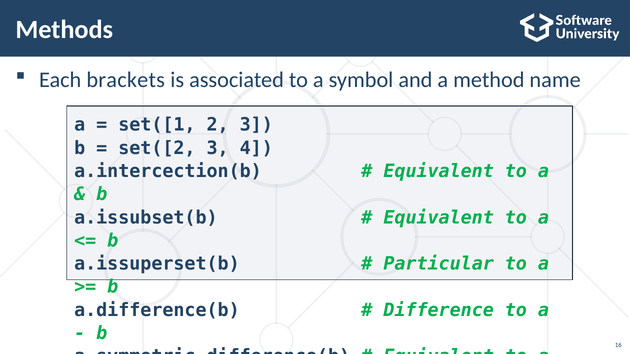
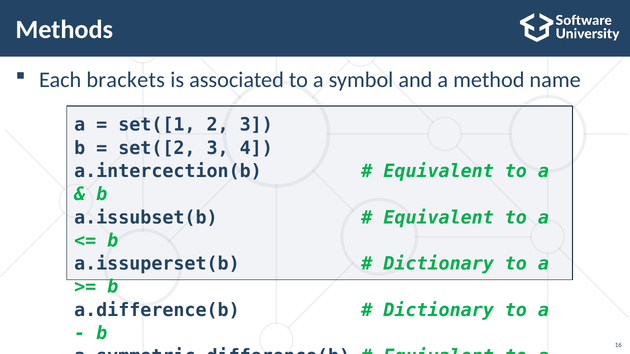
Particular at (439, 264): Particular -> Dictionary
Difference at (439, 310): Difference -> Dictionary
